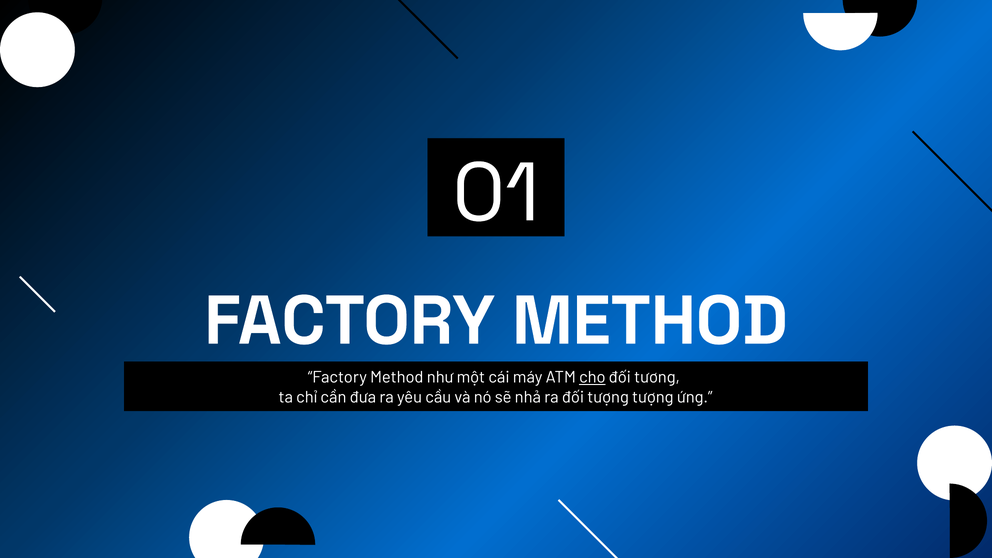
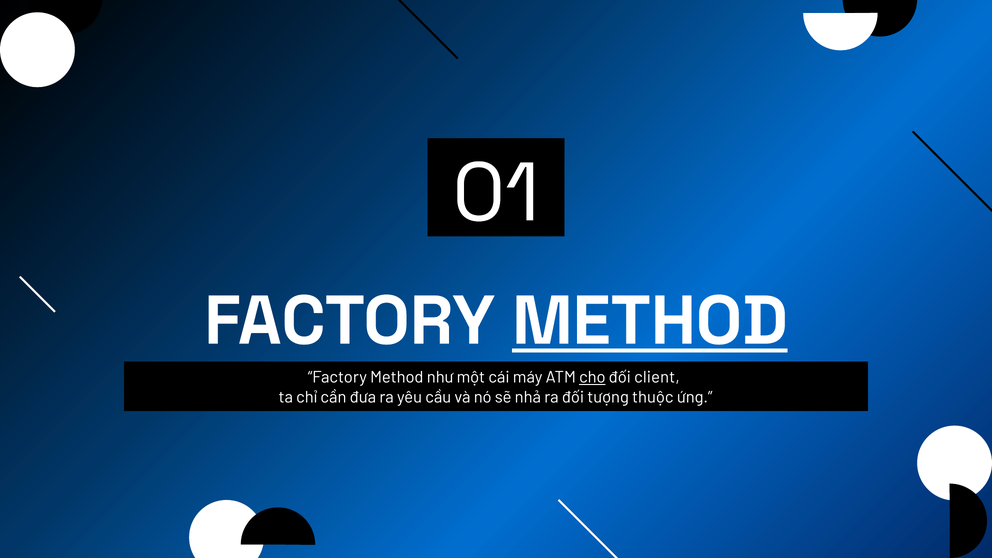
METHOD at (650, 321) underline: none -> present
tương: tương -> client
tượng tượng: tượng -> thuộc
